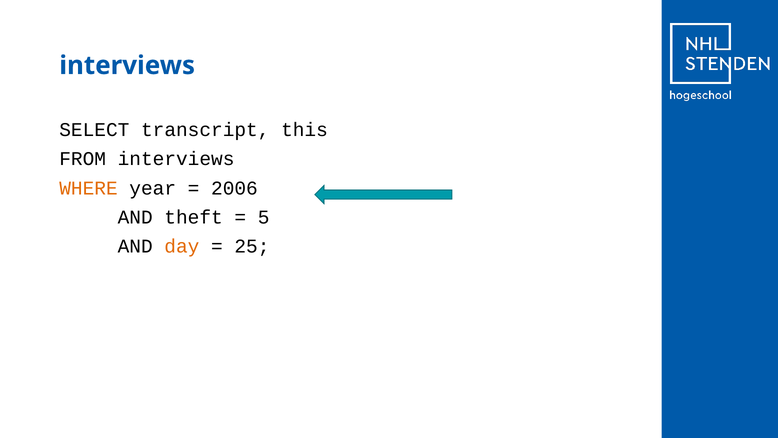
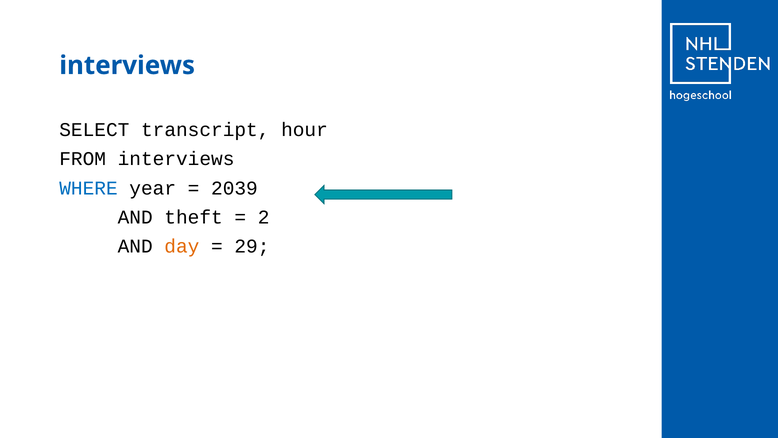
this: this -> hour
WHERE colour: orange -> blue
2006: 2006 -> 2039
5: 5 -> 2
25: 25 -> 29
